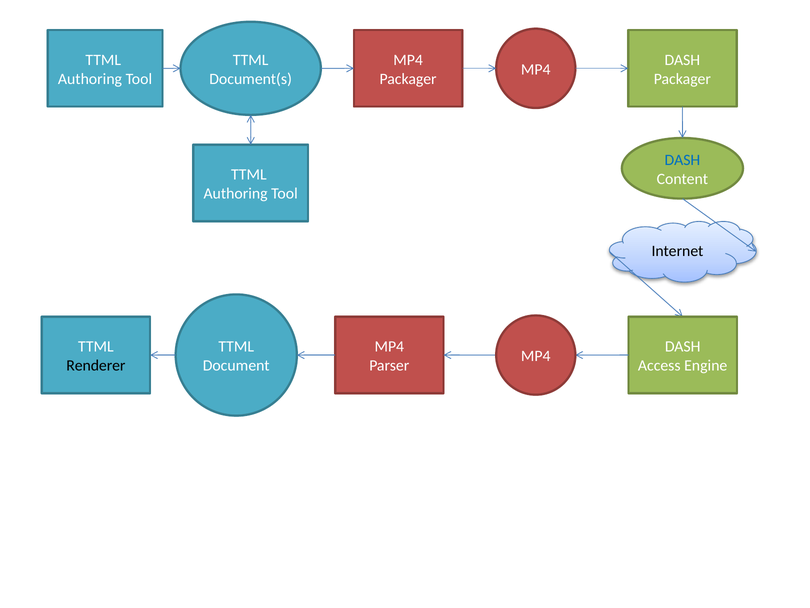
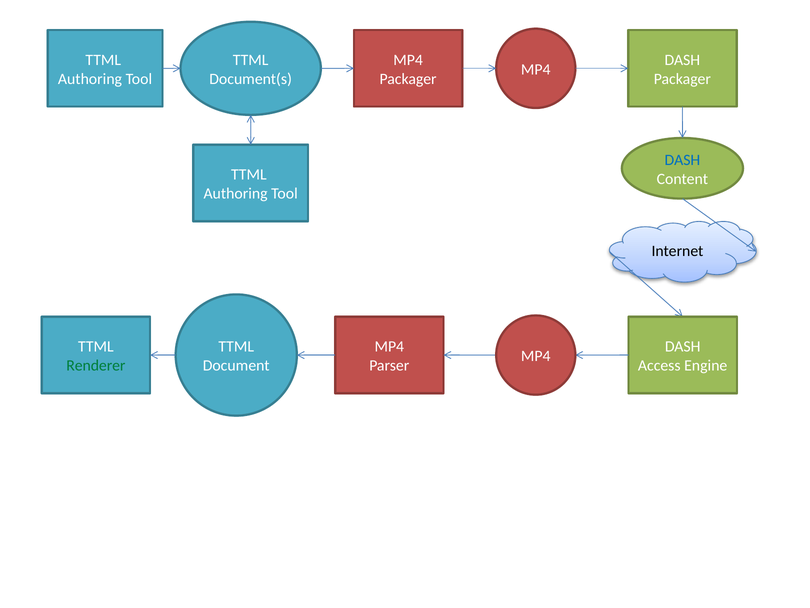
Renderer colour: black -> green
